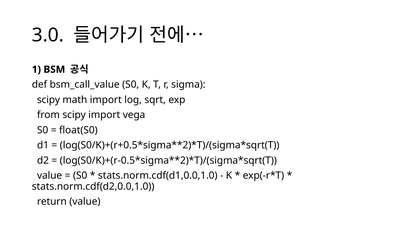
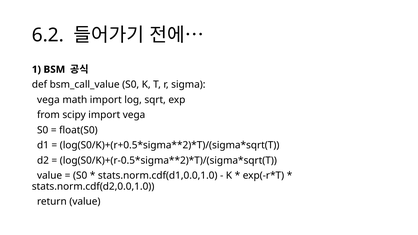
3.0: 3.0 -> 6.2
scipy at (48, 100): scipy -> vega
